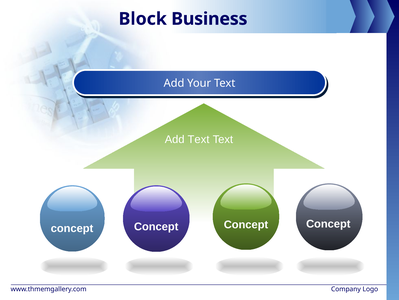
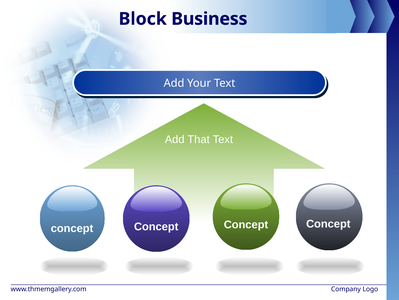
Add Text: Text -> That
